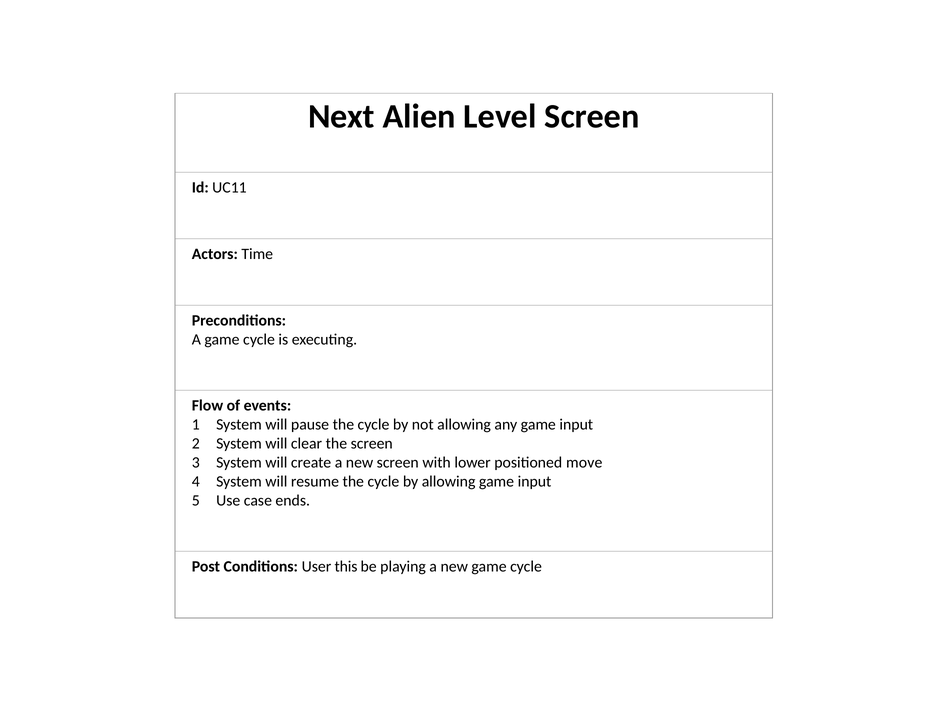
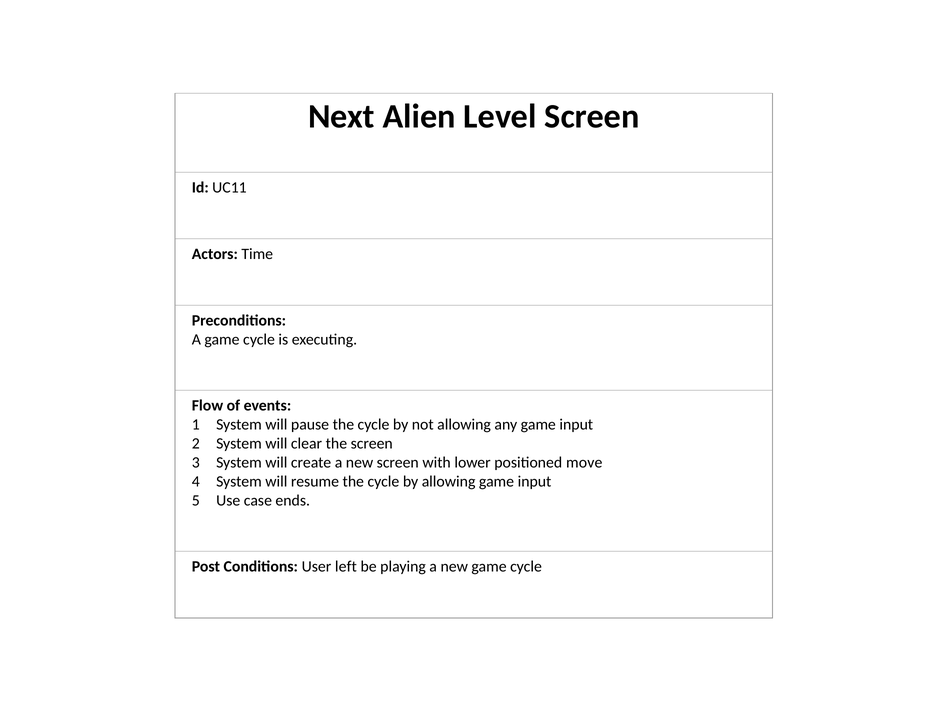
this: this -> left
